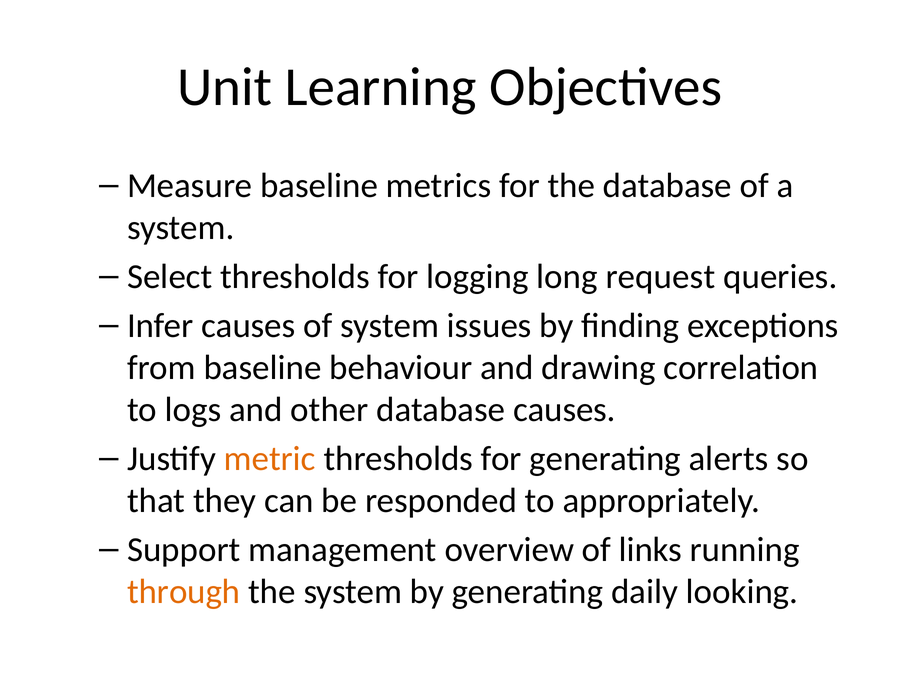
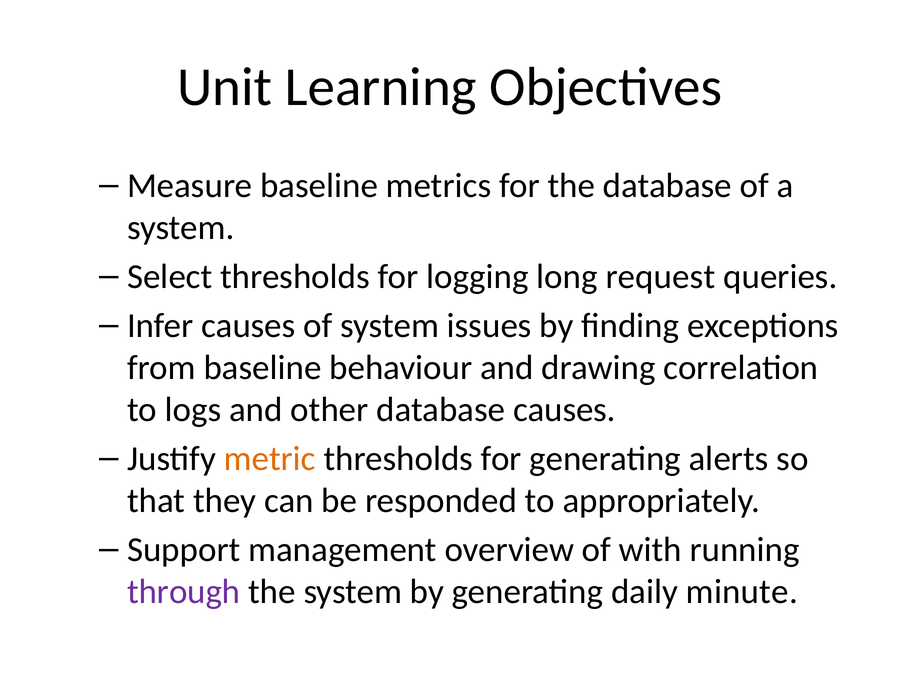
links: links -> with
through colour: orange -> purple
looking: looking -> minute
